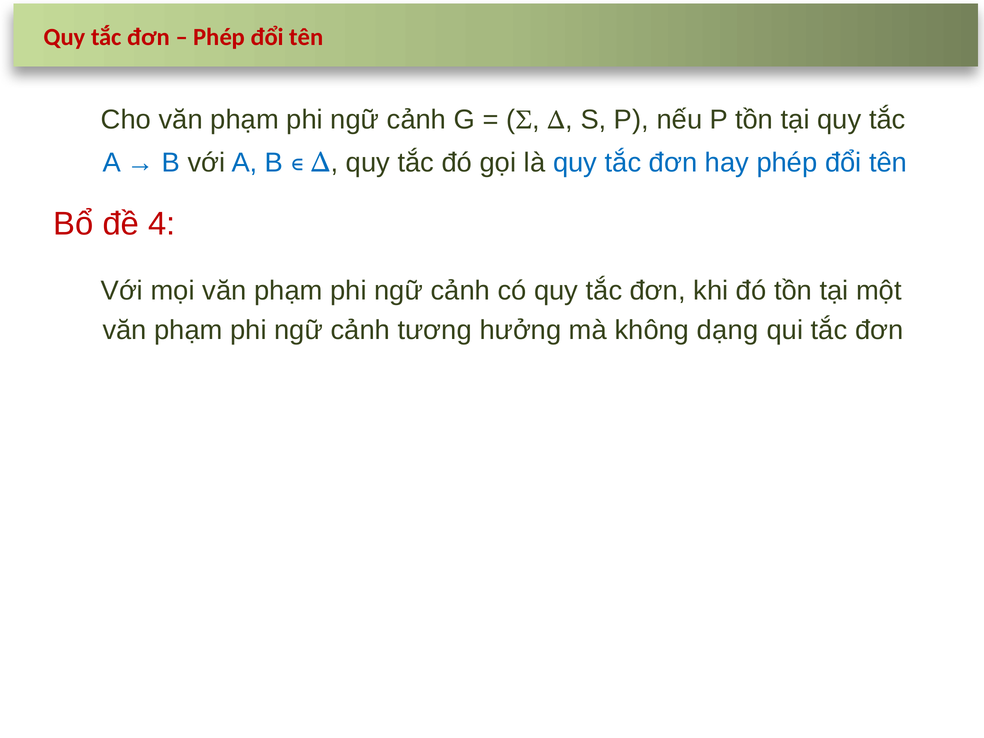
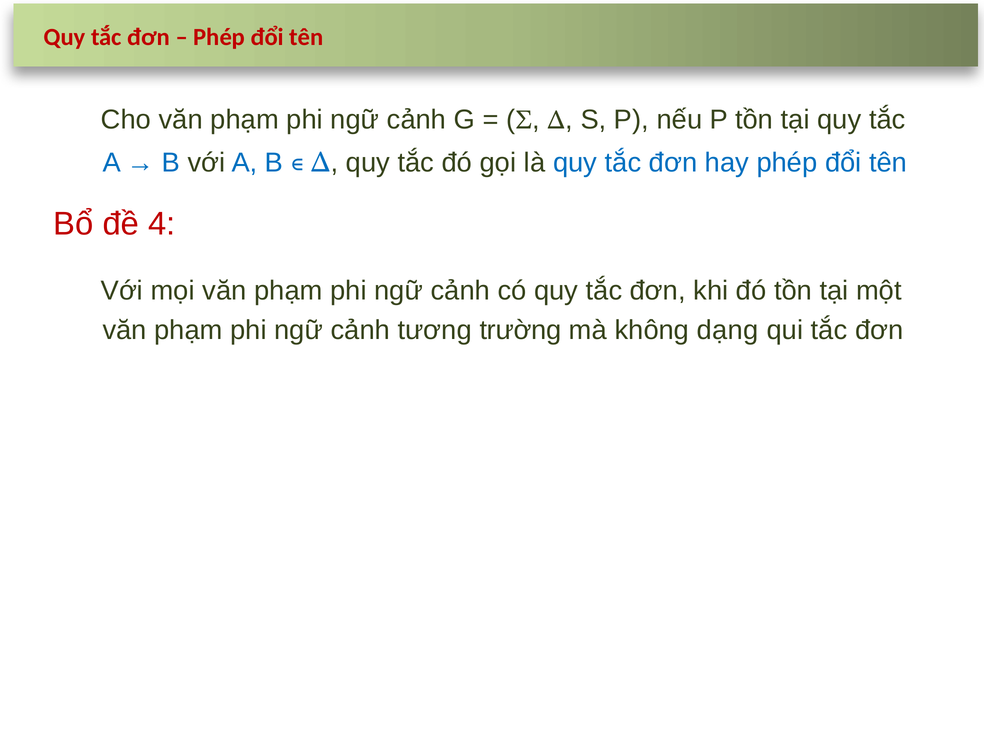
hưởng: hưởng -> trường
